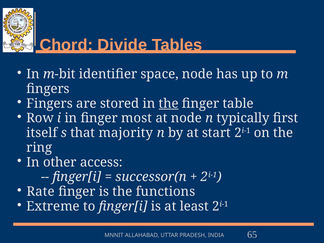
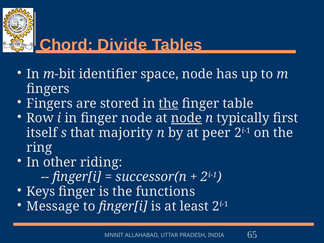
finger most: most -> node
node at (186, 118) underline: none -> present
start: start -> peer
access: access -> riding
Rate: Rate -> Keys
Extreme: Extreme -> Message
